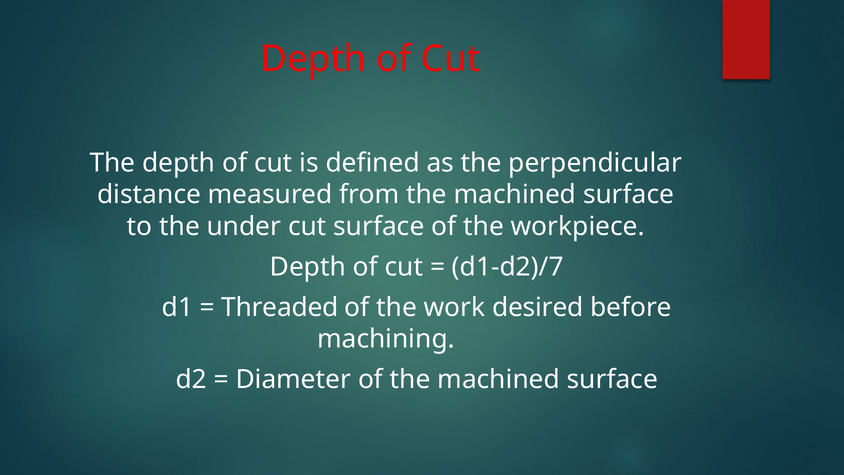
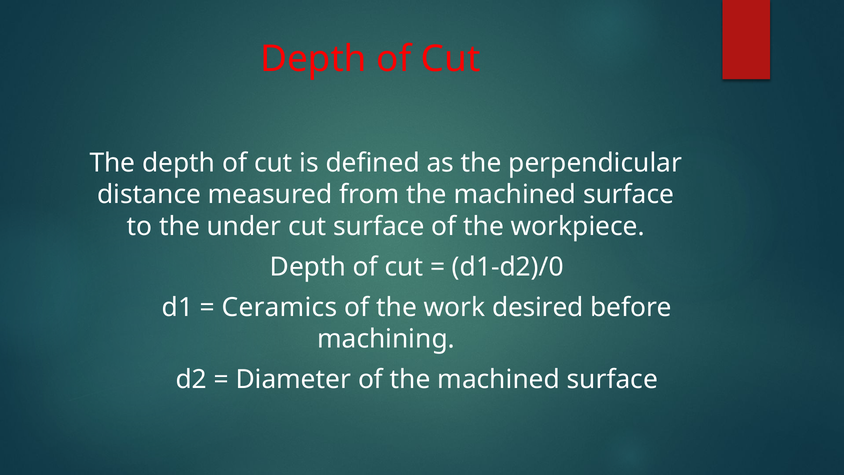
d1-d2)/7: d1-d2)/7 -> d1-d2)/0
Threaded: Threaded -> Ceramics
